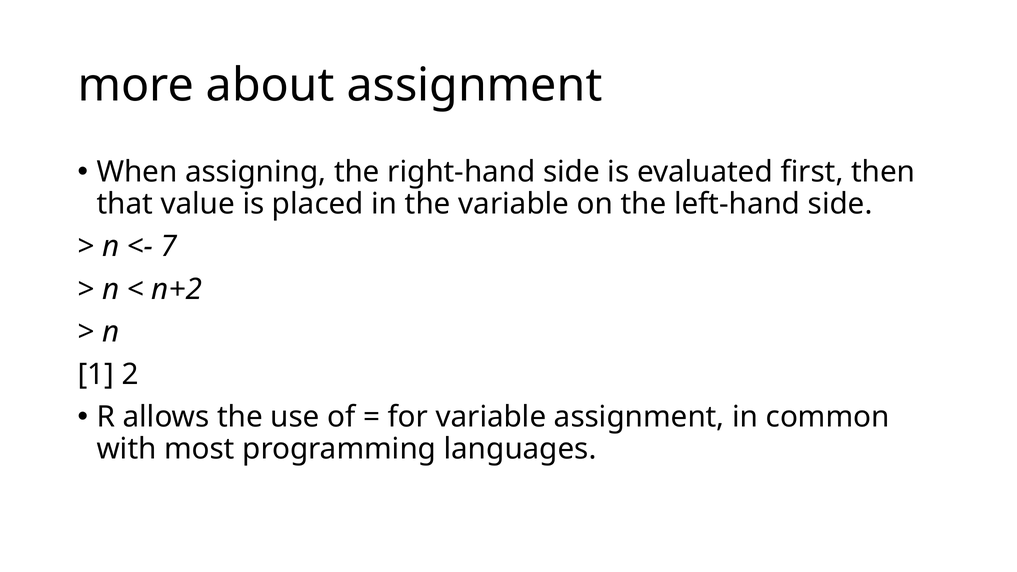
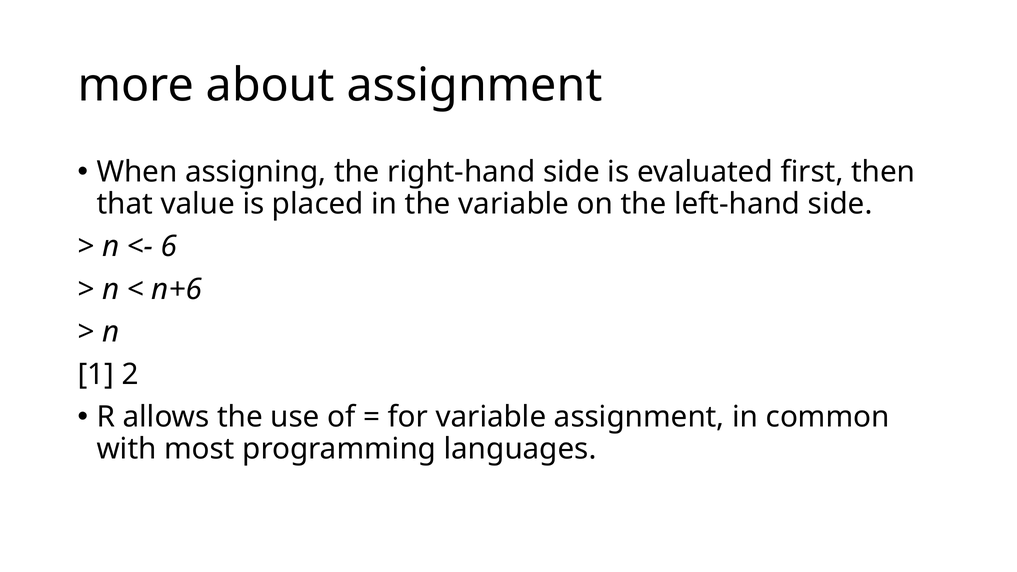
7: 7 -> 6
n+2: n+2 -> n+6
